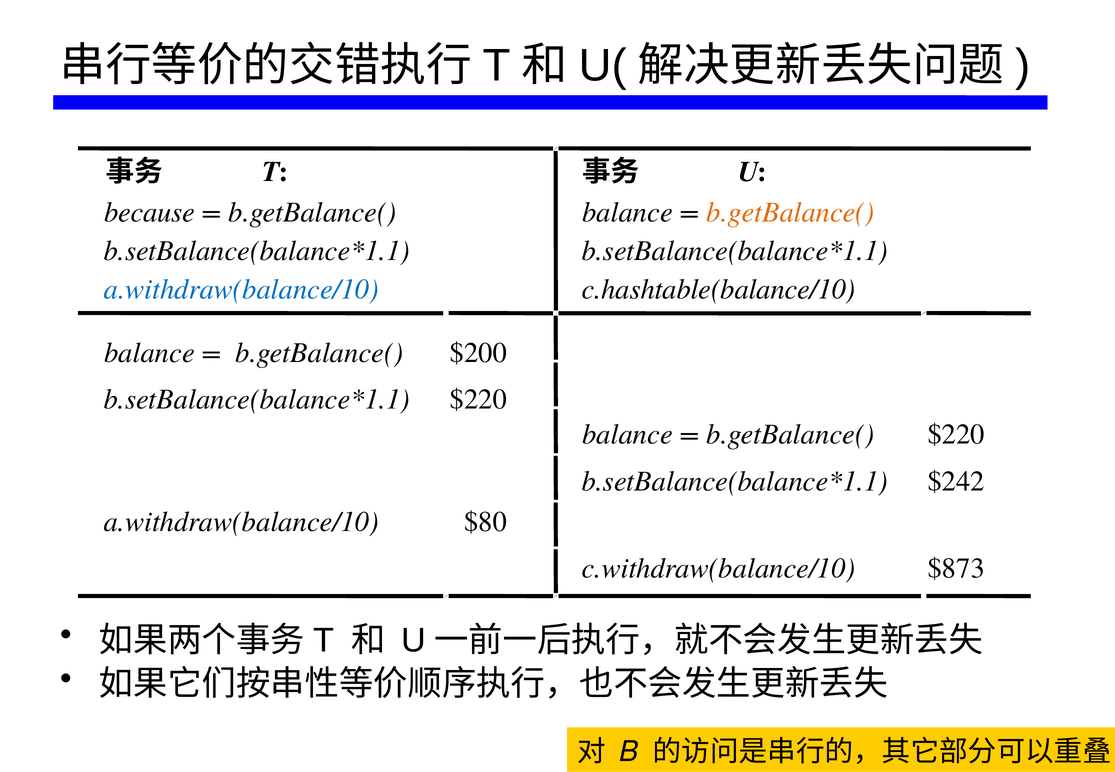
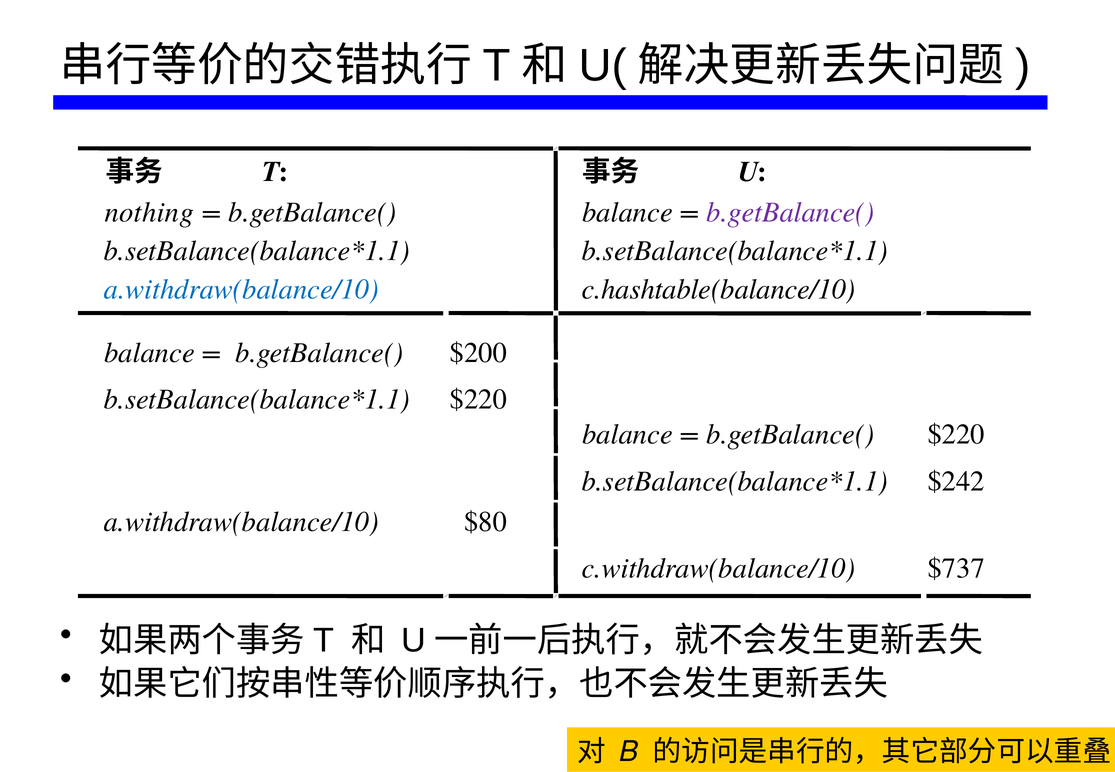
because: because -> nothing
b.getBalance( at (790, 212) colour: orange -> purple
$873: $873 -> $737
